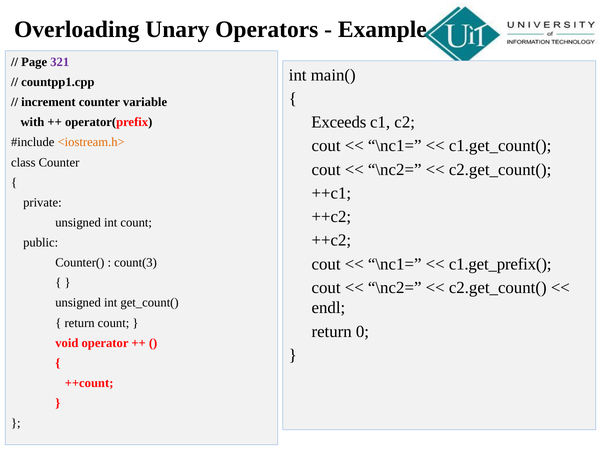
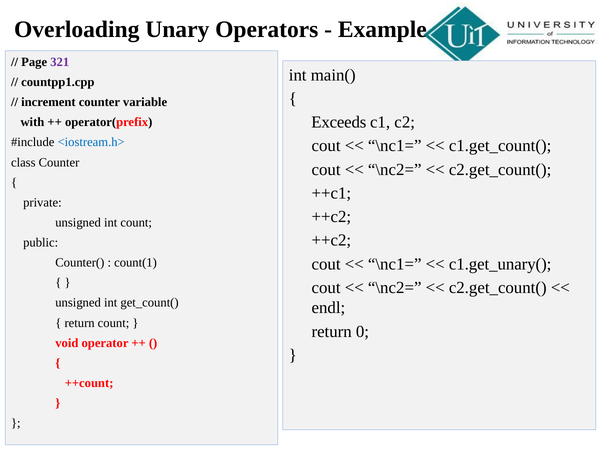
<iostream.h> colour: orange -> blue
c1.get_prefix(: c1.get_prefix( -> c1.get_unary(
count(3: count(3 -> count(1
